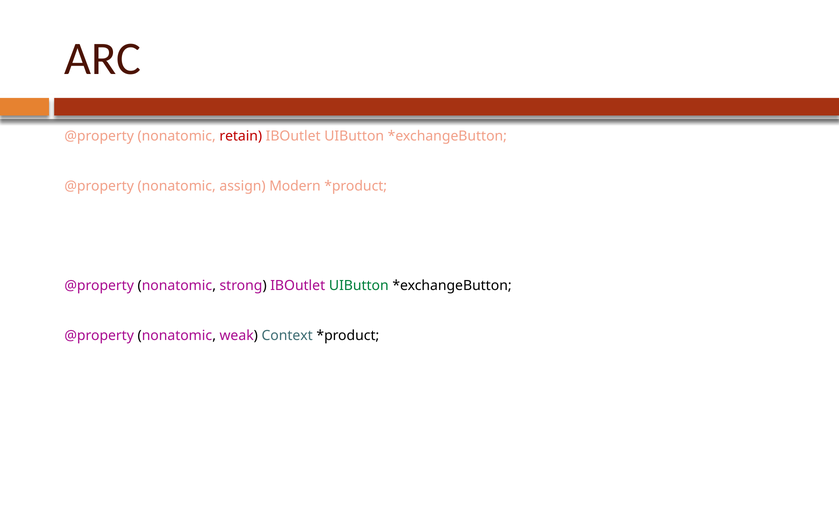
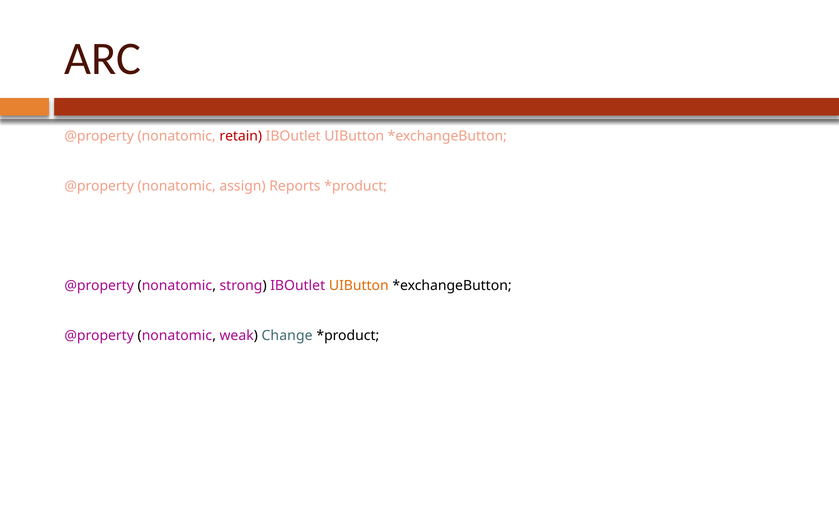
Modern: Modern -> Reports
UIButton at (359, 285) colour: green -> orange
Context: Context -> Change
